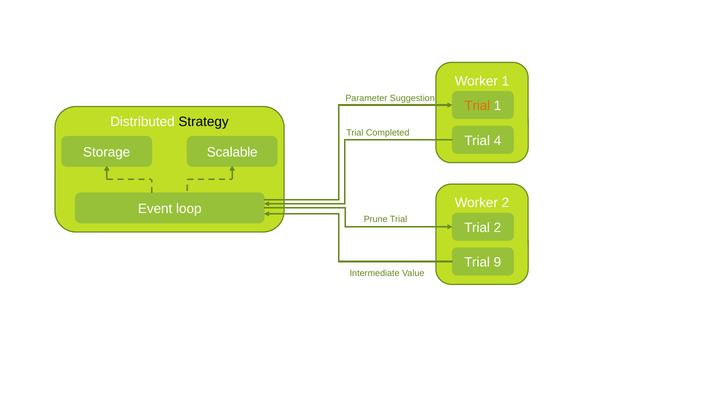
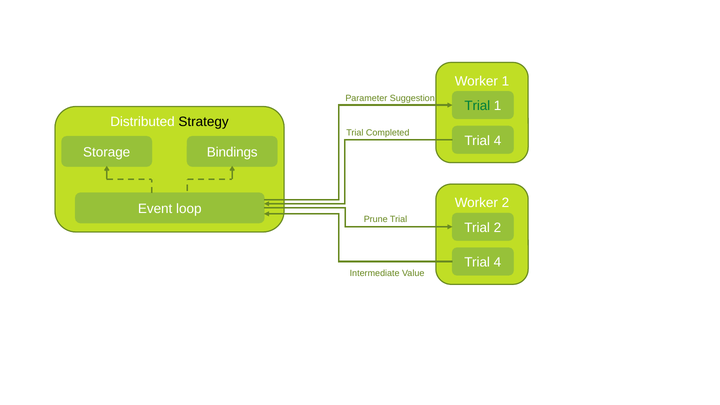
Trial at (477, 106) colour: orange -> green
Scalable: Scalable -> Bindings
9 at (497, 262): 9 -> 4
